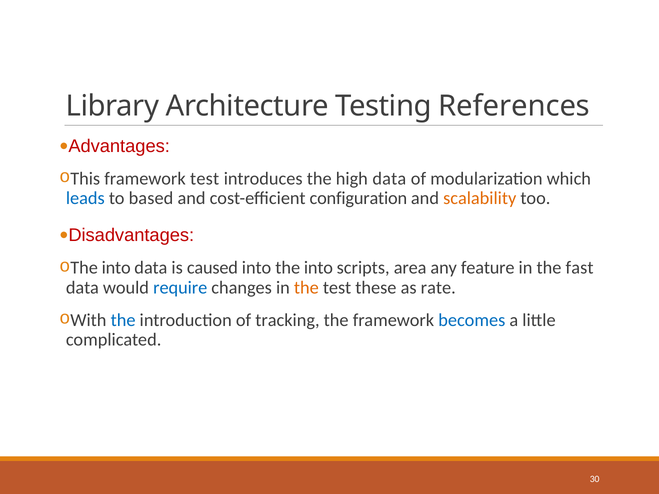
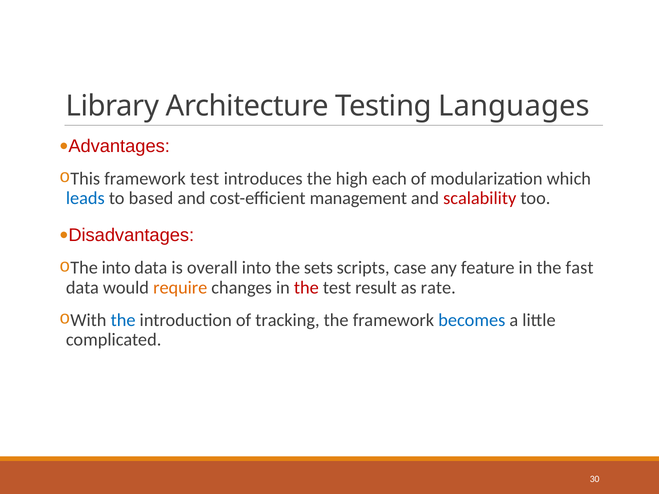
References: References -> Languages
high data: data -> each
configuration: configuration -> management
scalability colour: orange -> red
caused: caused -> overall
the into: into -> sets
area: area -> case
require colour: blue -> orange
the at (306, 288) colour: orange -> red
these: these -> result
